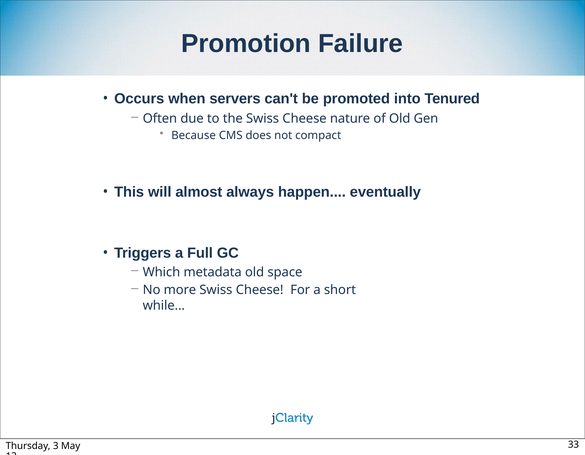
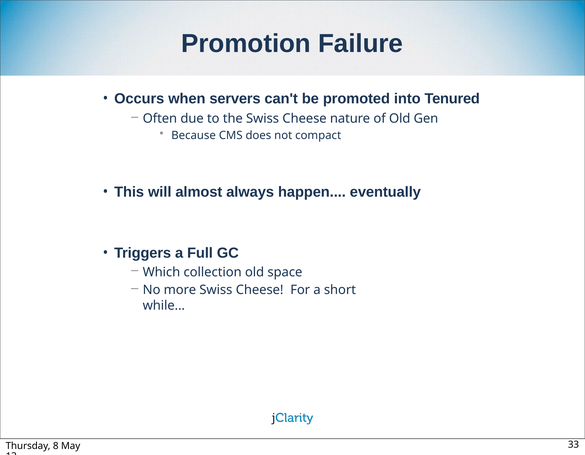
metadata: metadata -> collection
3: 3 -> 8
